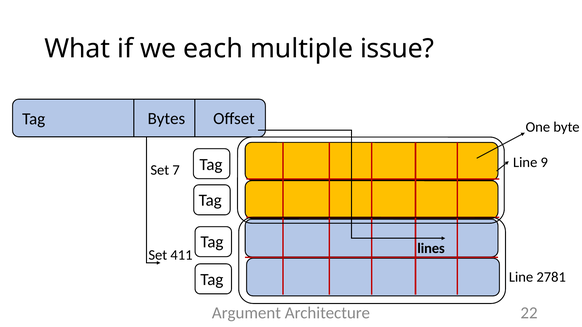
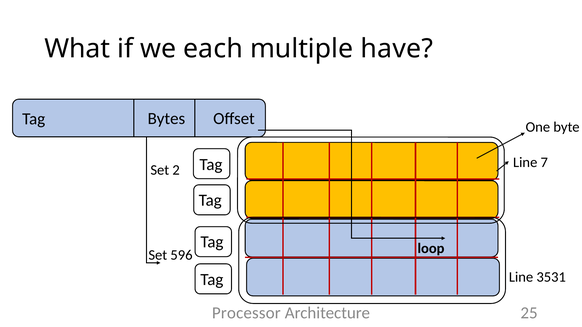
issue: issue -> have
9: 9 -> 7
7: 7 -> 2
lines: lines -> loop
411: 411 -> 596
2781: 2781 -> 3531
Argument: Argument -> Processor
22: 22 -> 25
